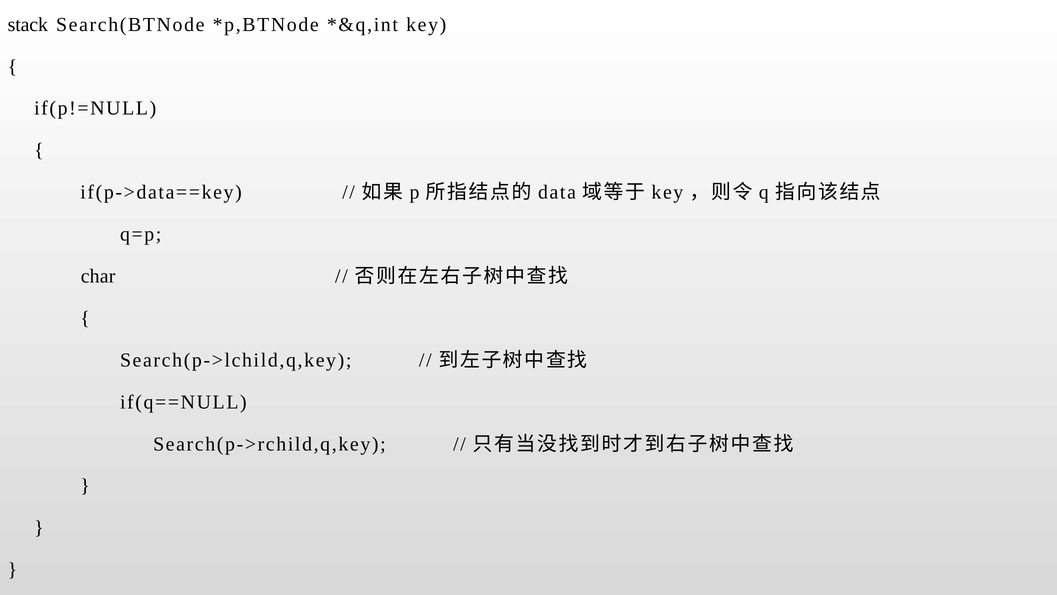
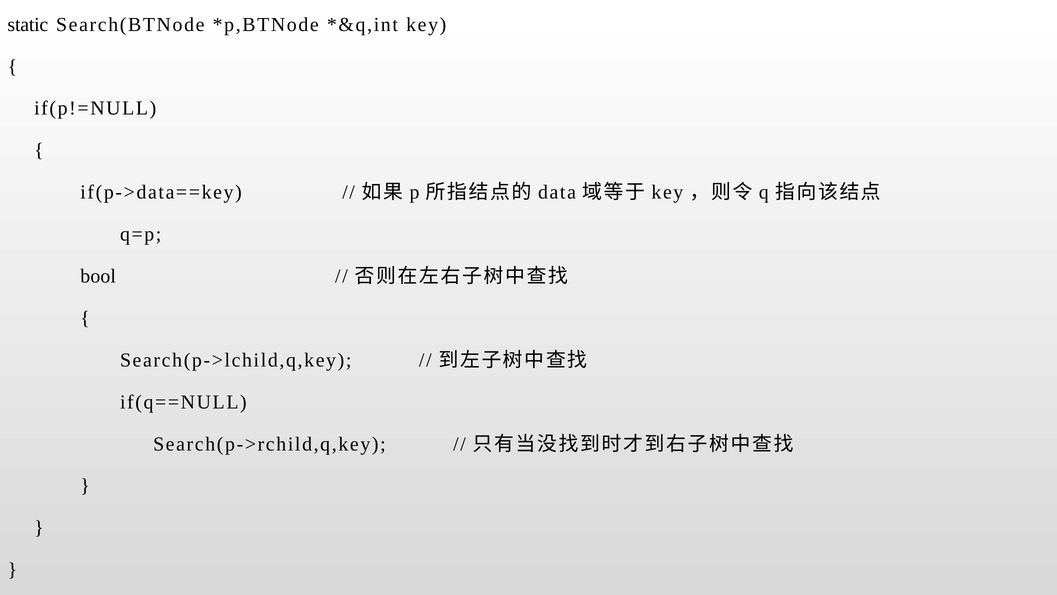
stack: stack -> static
char: char -> bool
